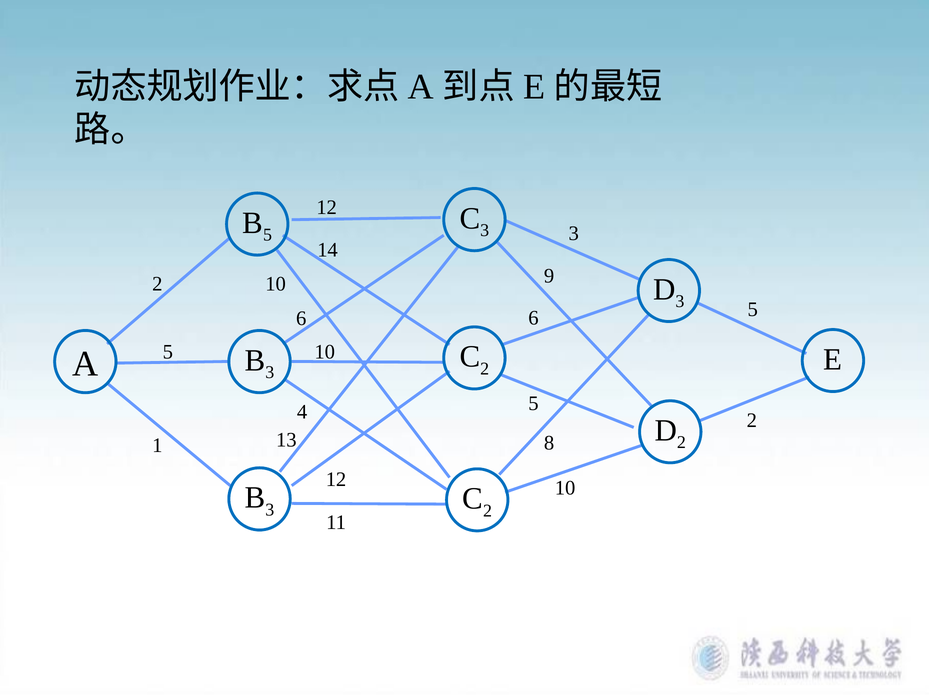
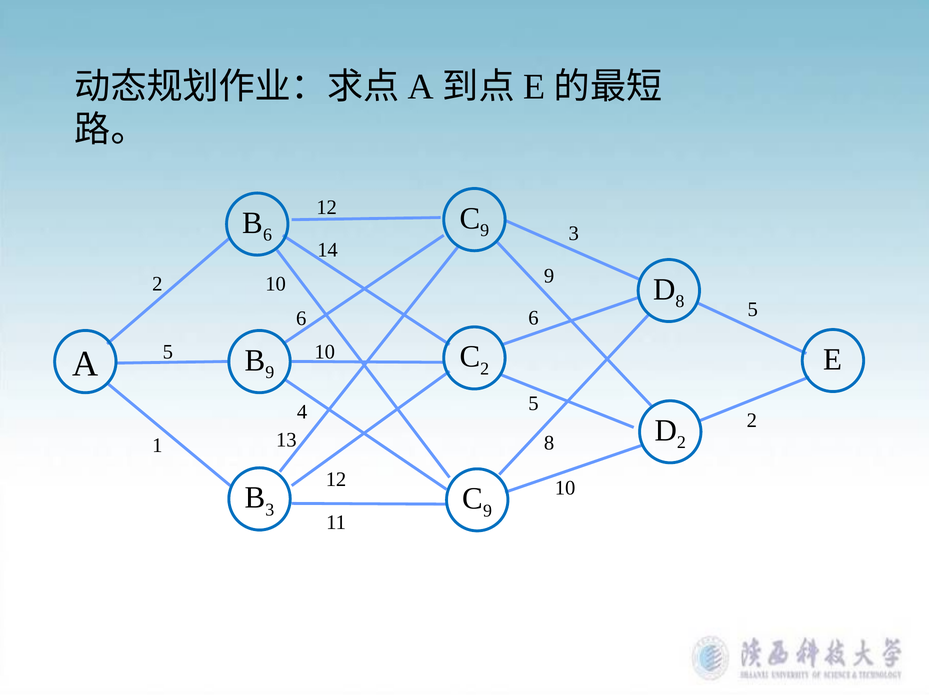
3 at (485, 231): 3 -> 9
5 at (267, 235): 5 -> 6
3 at (680, 302): 3 -> 8
3 at (270, 373): 3 -> 9
2 at (487, 511): 2 -> 9
